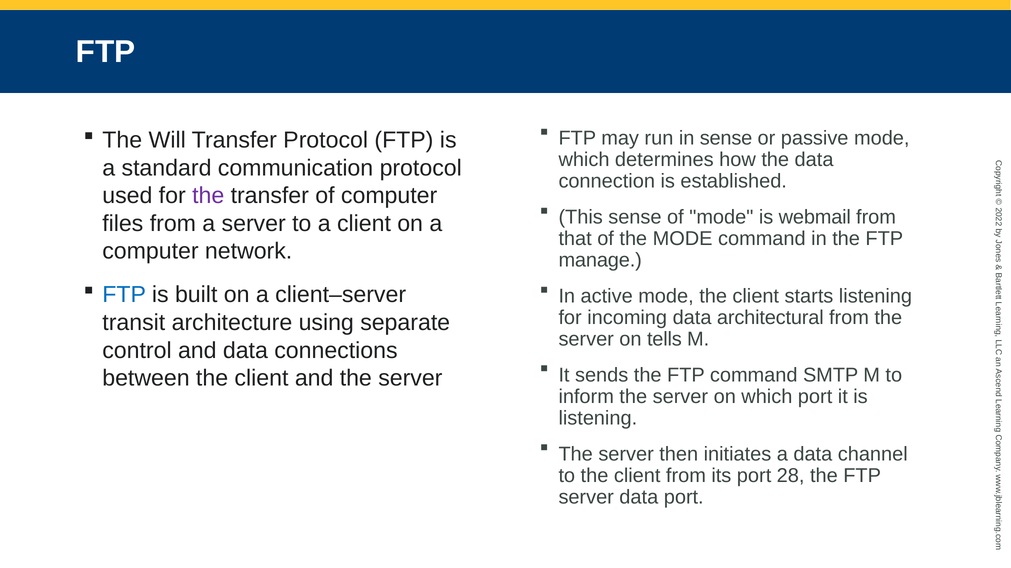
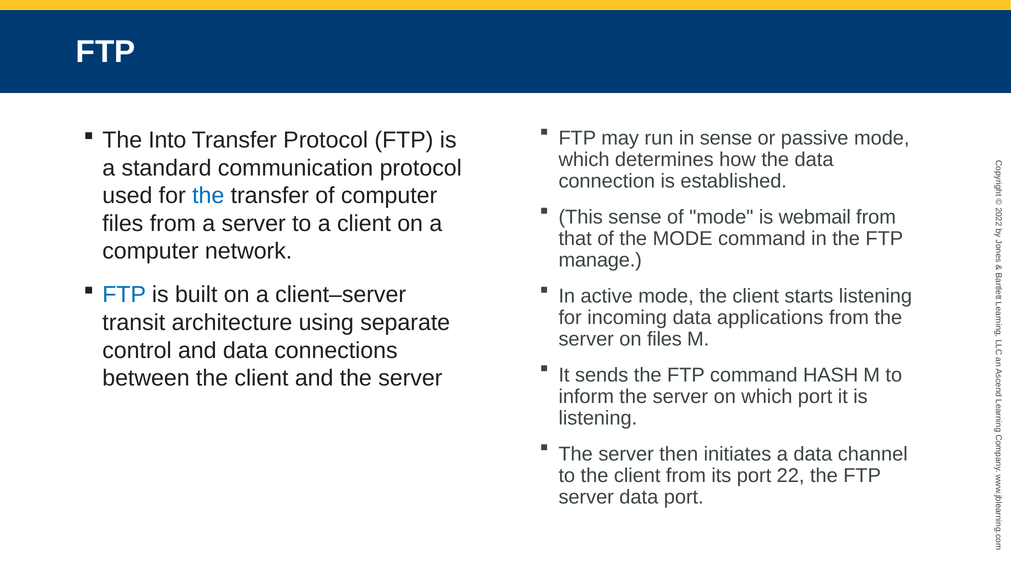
Will: Will -> Into
the at (208, 196) colour: purple -> blue
architectural: architectural -> applications
on tells: tells -> files
SMTP: SMTP -> HASH
28: 28 -> 22
